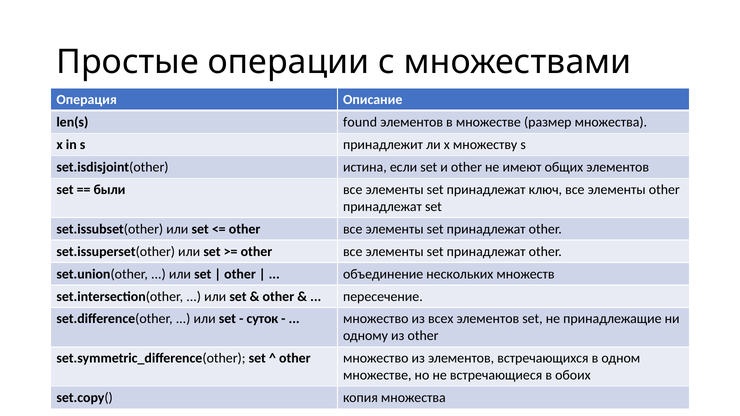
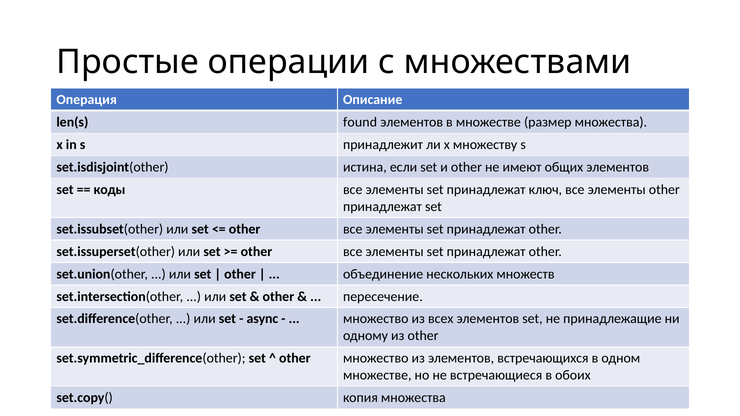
были: были -> коды
суток: суток -> async
